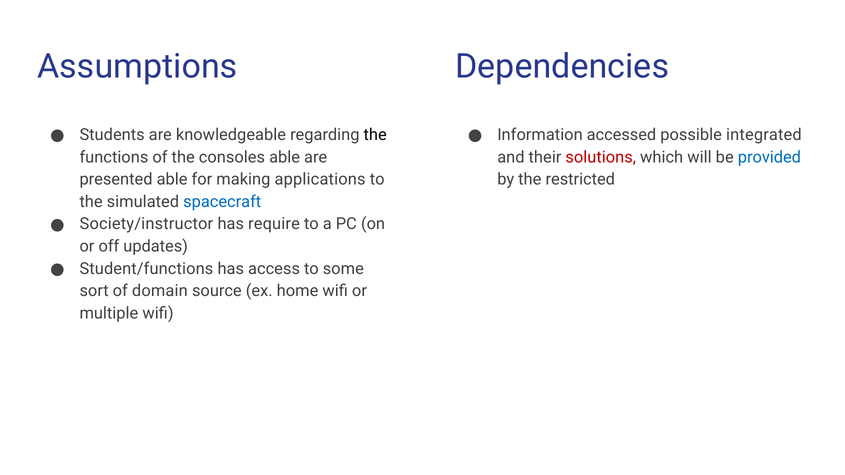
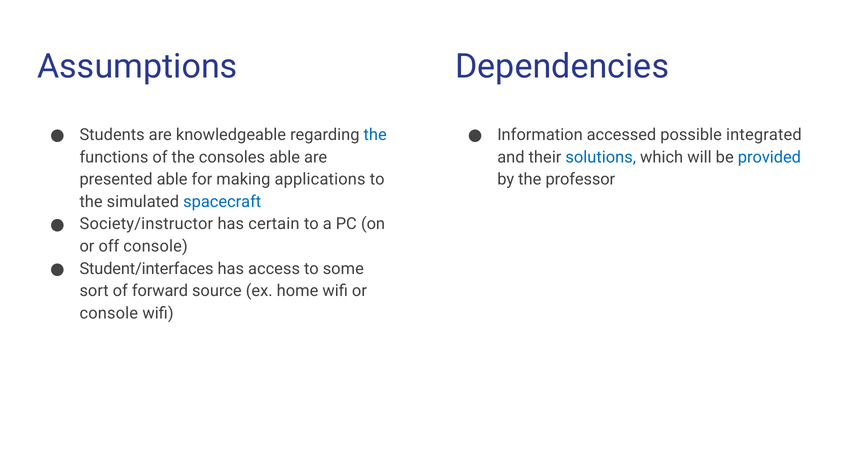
the at (375, 135) colour: black -> blue
solutions colour: red -> blue
restricted: restricted -> professor
require: require -> certain
off updates: updates -> console
Student/functions: Student/functions -> Student/interfaces
domain: domain -> forward
multiple at (109, 314): multiple -> console
